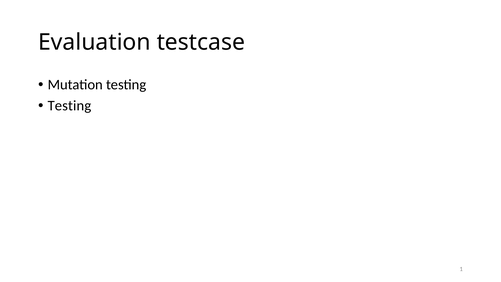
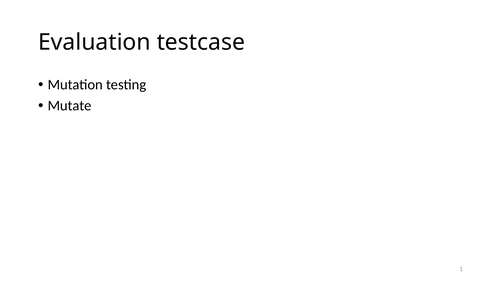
Testing at (69, 106): Testing -> Mutate
